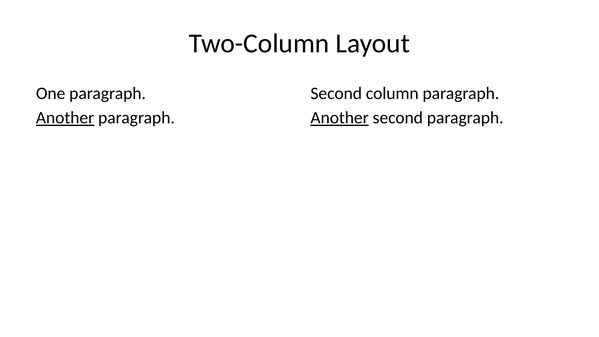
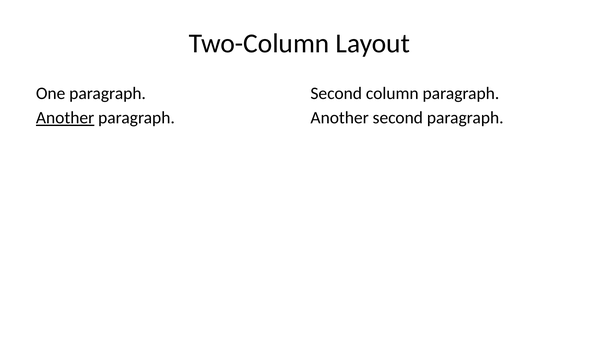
Another at (340, 118) underline: present -> none
